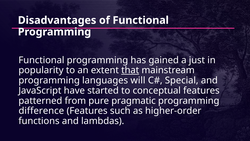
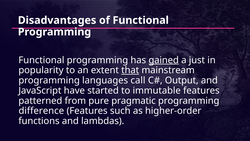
gained underline: none -> present
will: will -> call
Special: Special -> Output
conceptual: conceptual -> immutable
